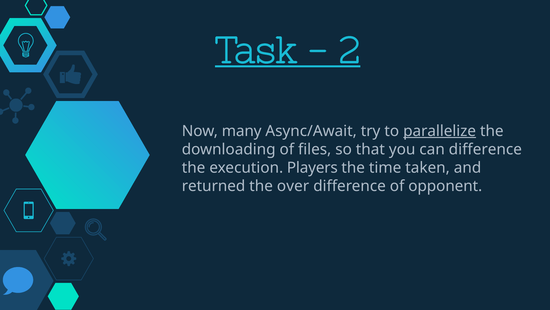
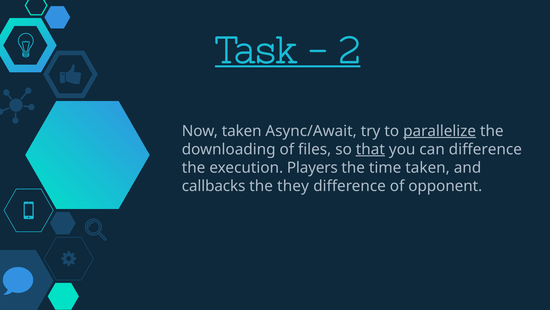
Now many: many -> taken
that underline: none -> present
returned: returned -> callbacks
over: over -> they
